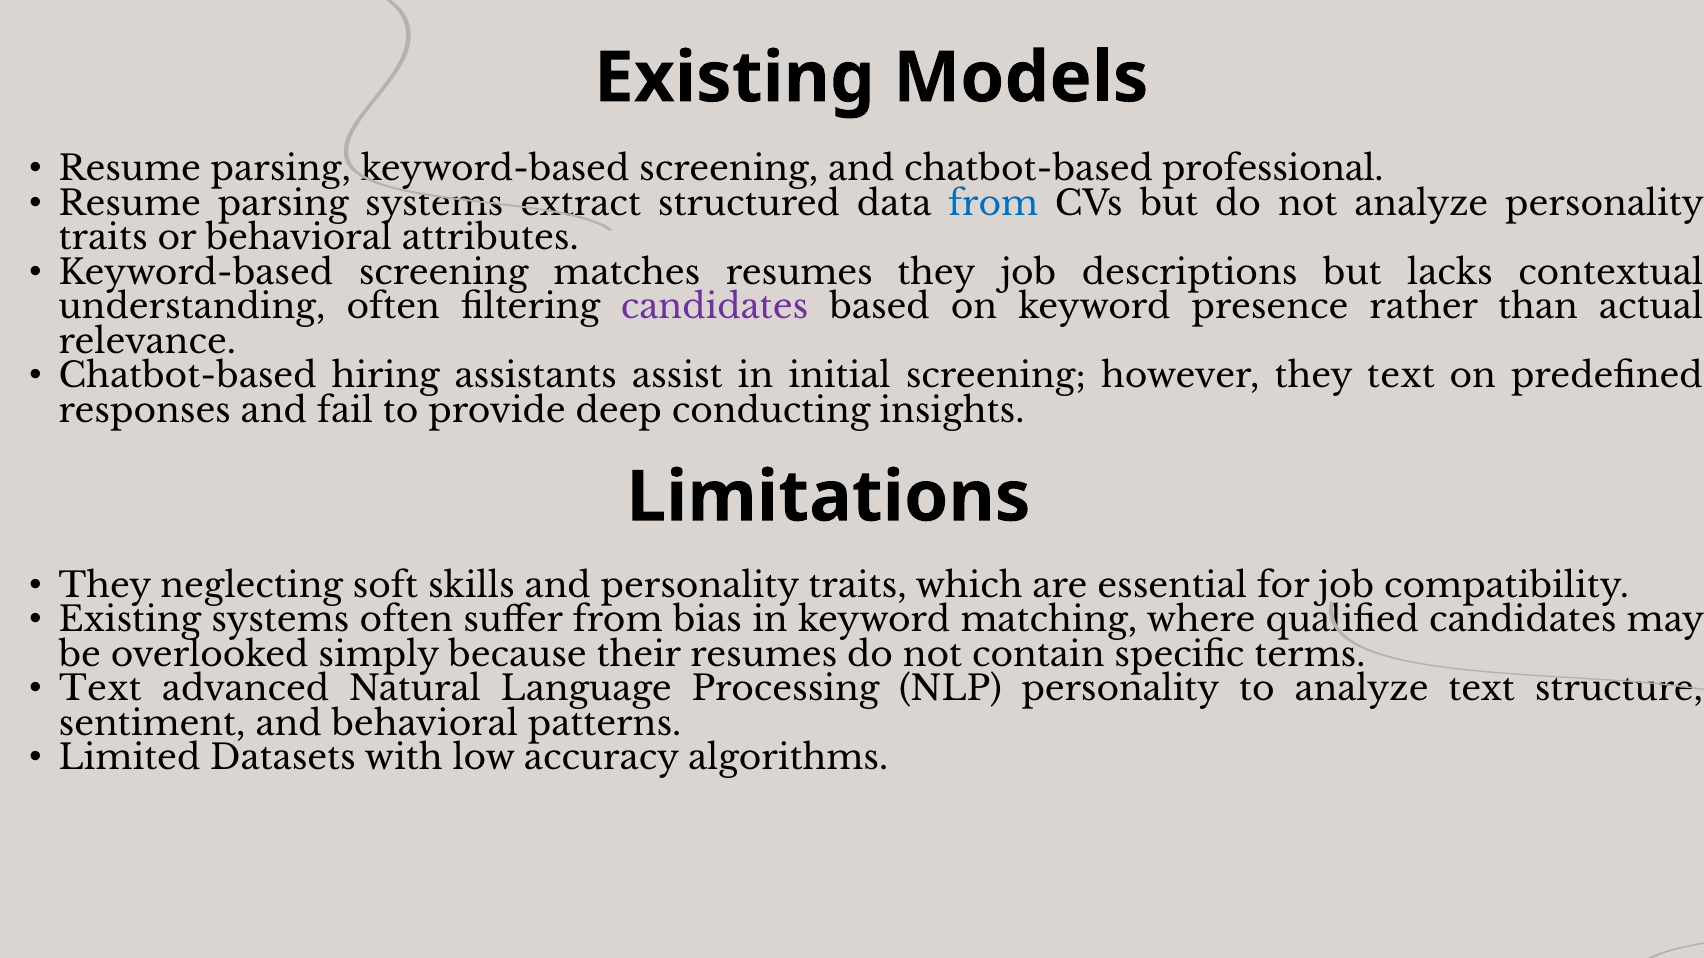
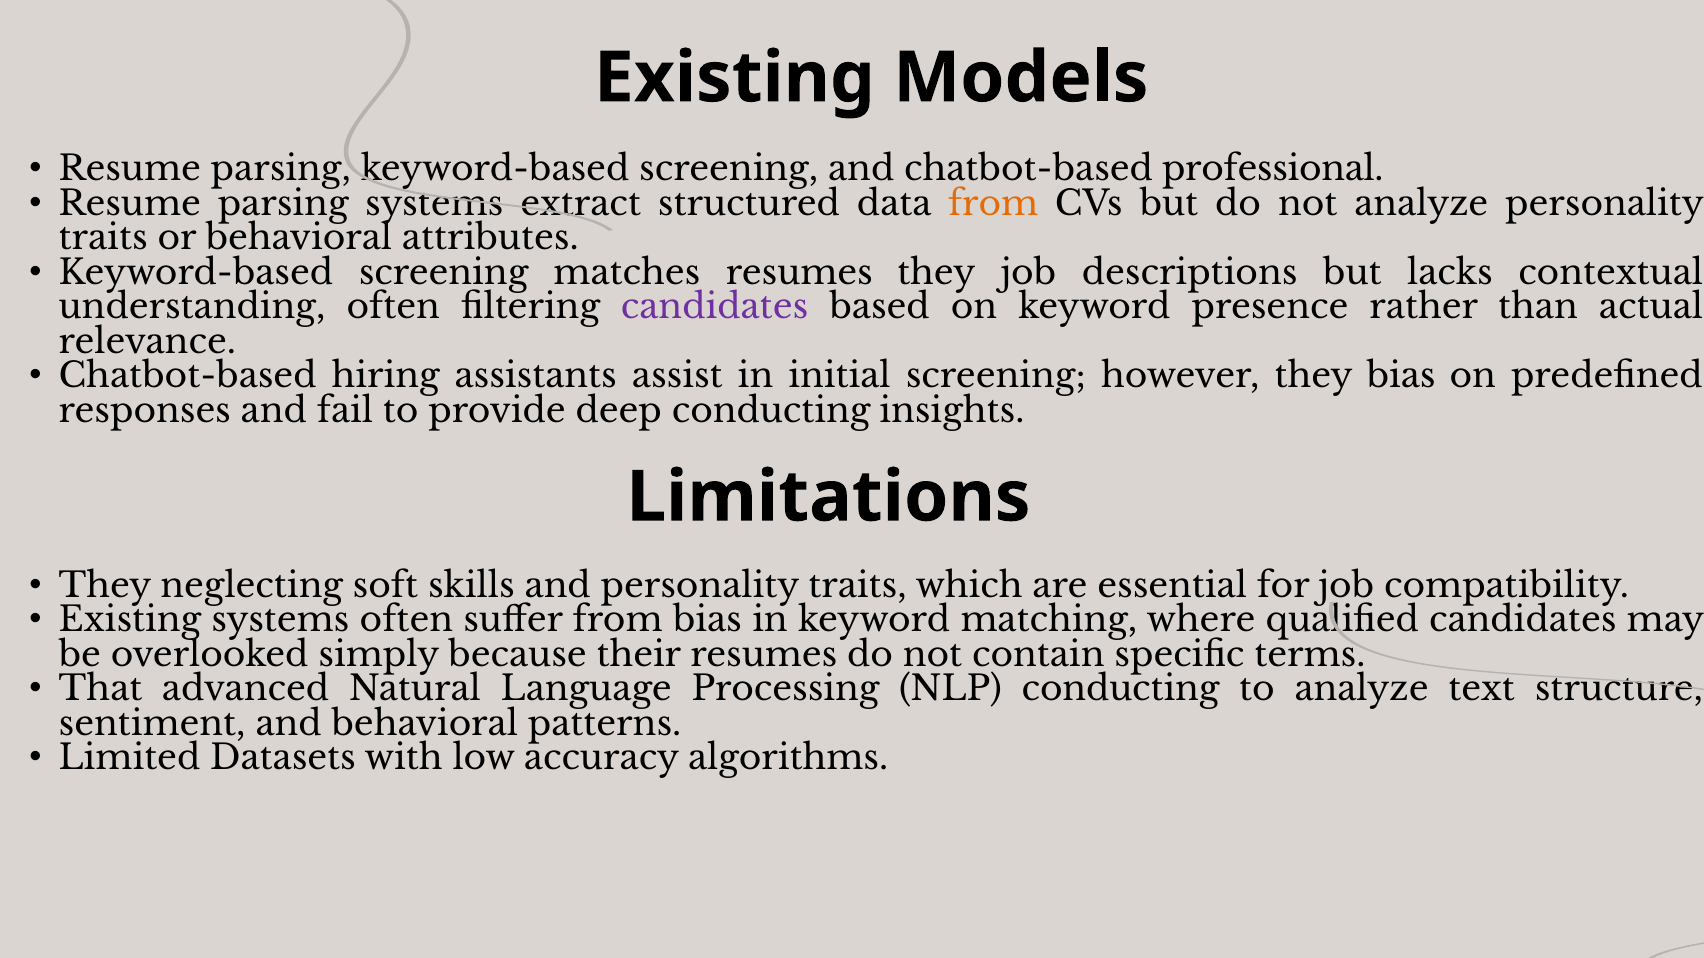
from at (993, 204) colour: blue -> orange
they text: text -> bias
Text at (100, 690): Text -> That
NLP personality: personality -> conducting
